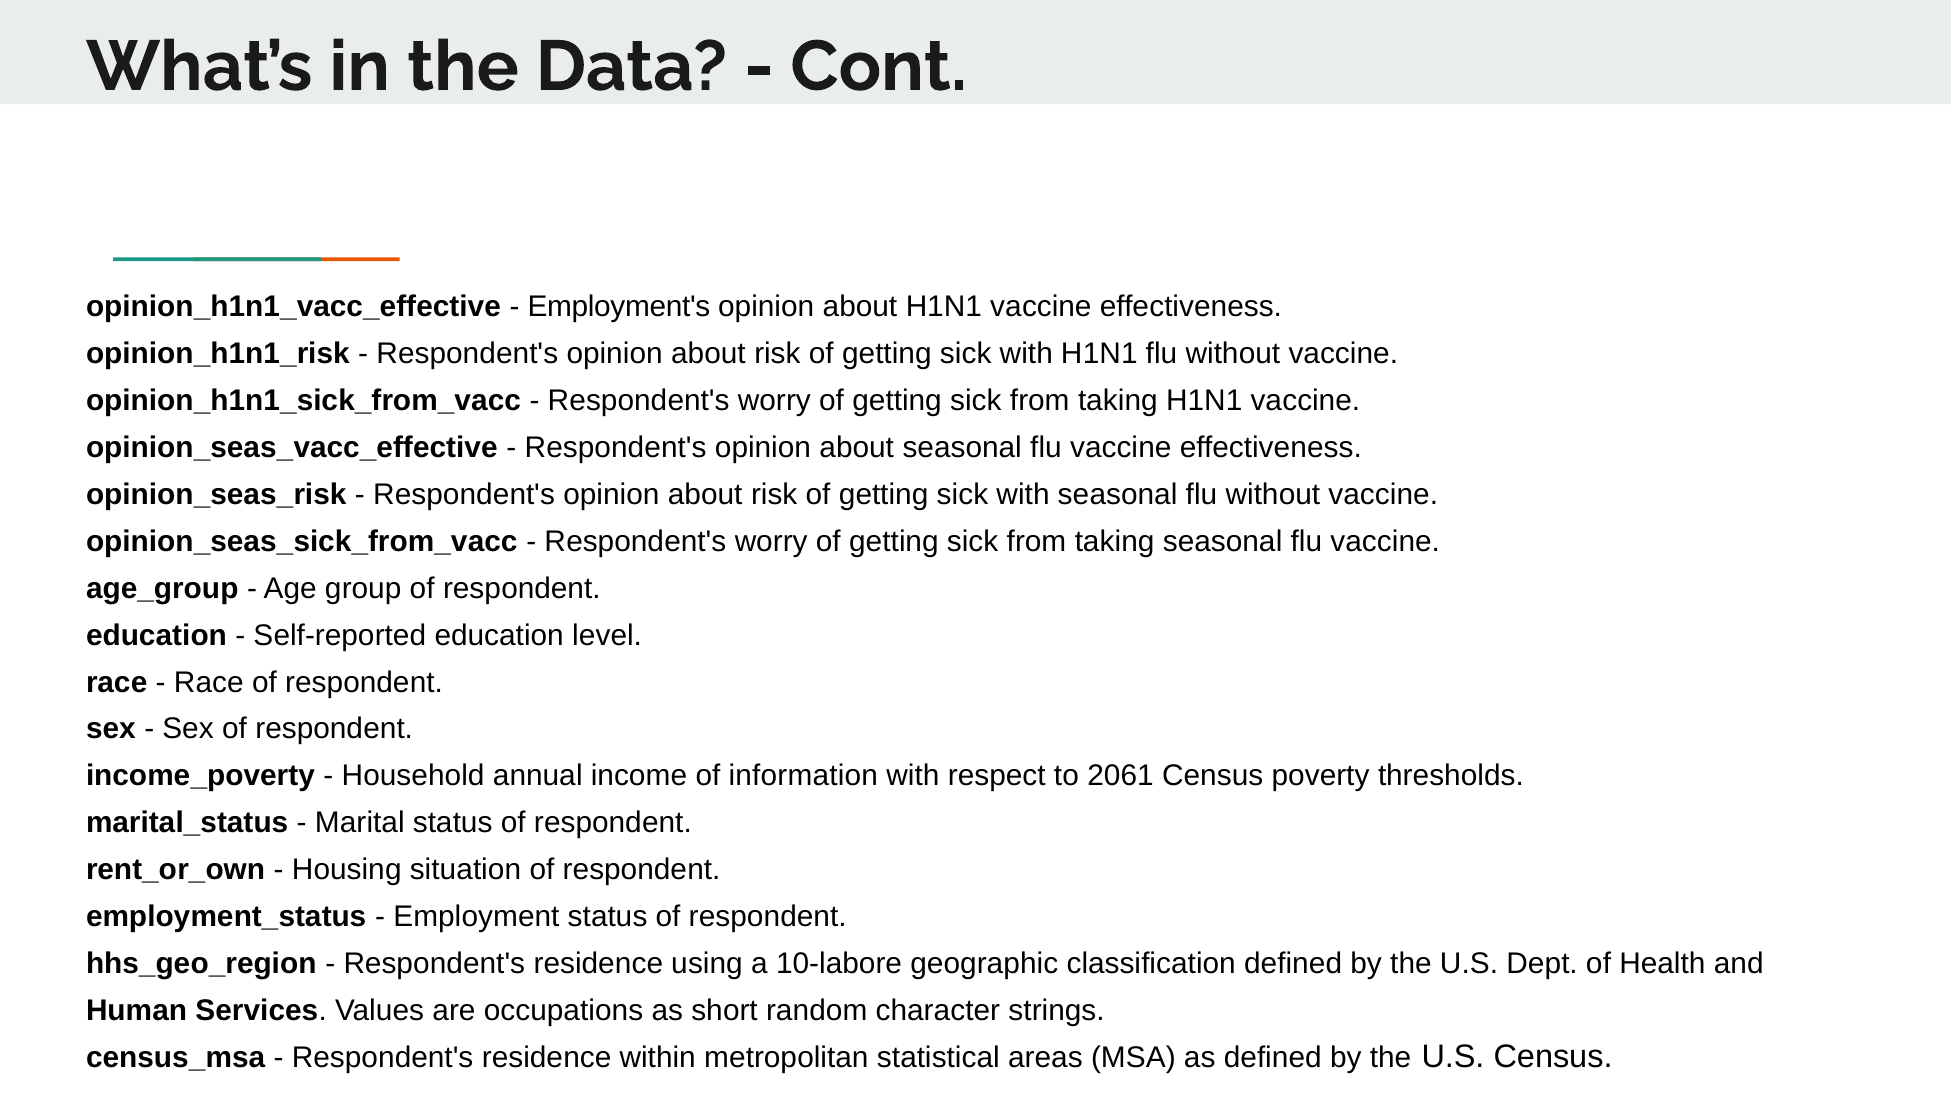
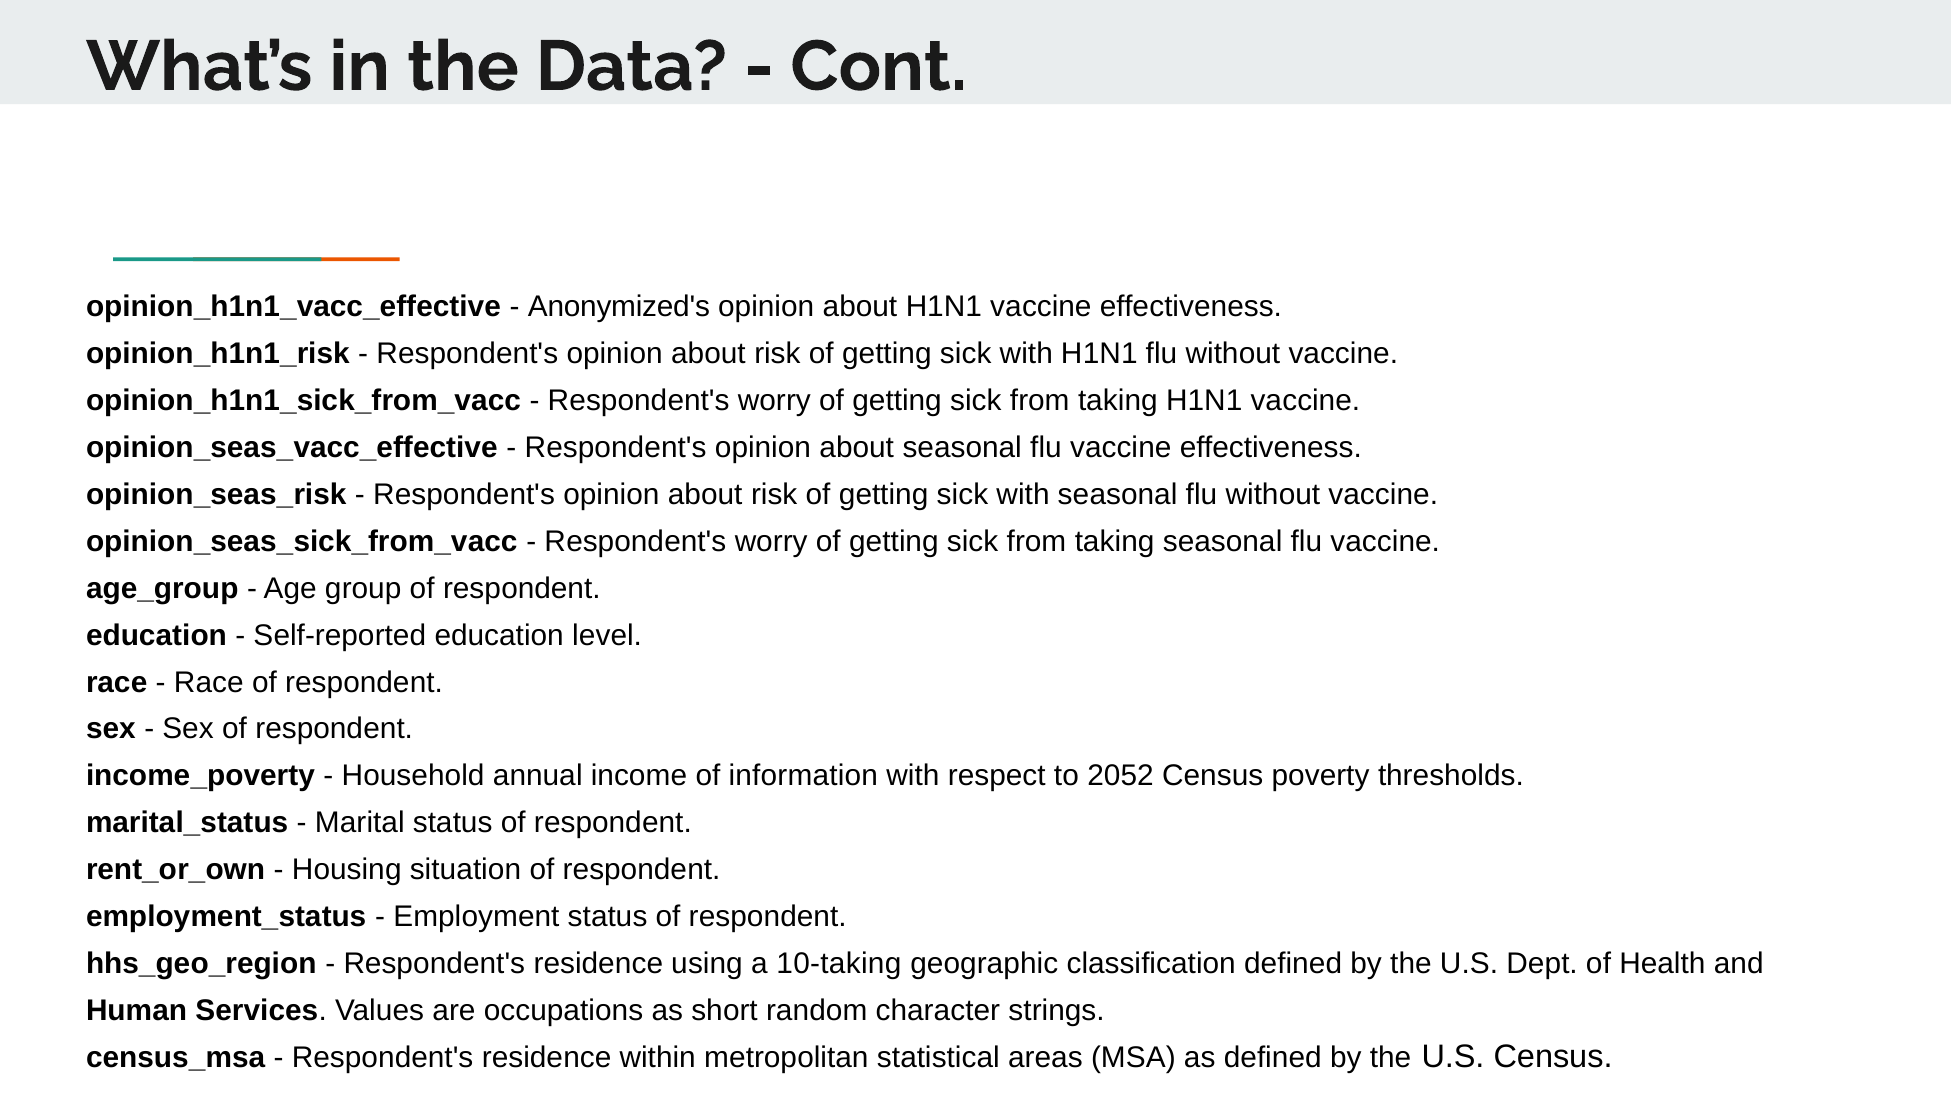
Employment's: Employment's -> Anonymized's
2061: 2061 -> 2052
10-labore: 10-labore -> 10-taking
